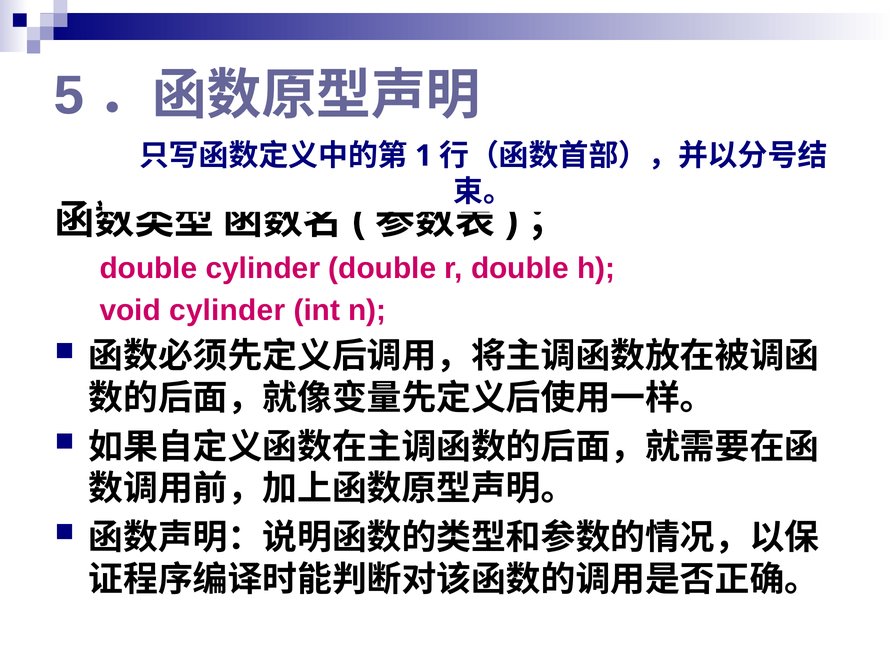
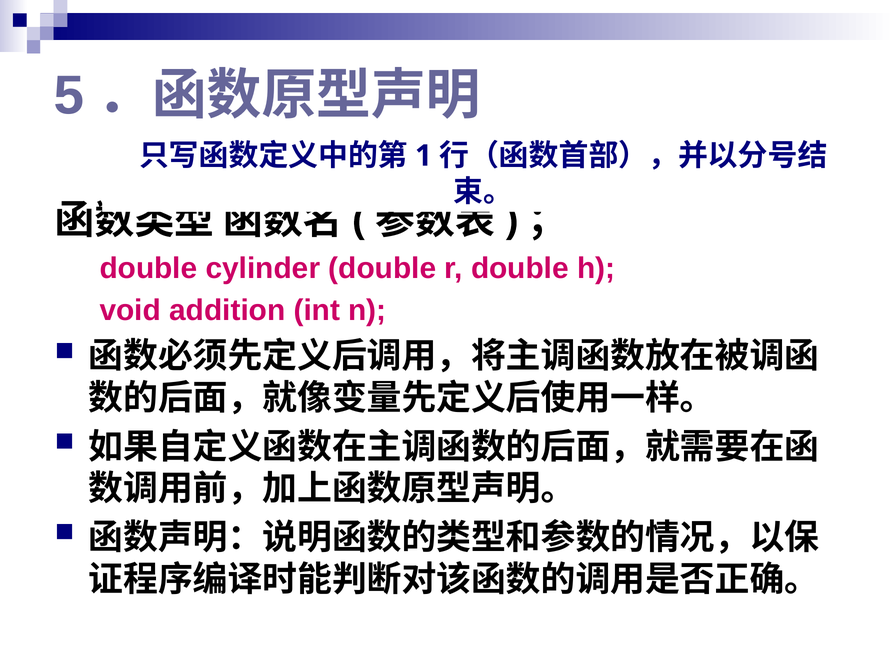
void cylinder: cylinder -> addition
